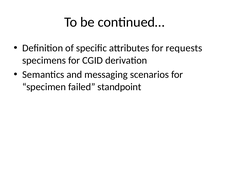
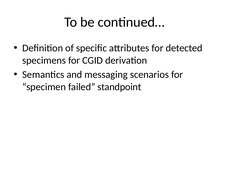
requests: requests -> detected
